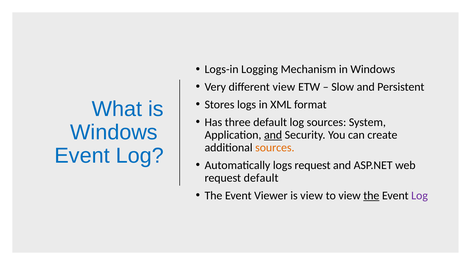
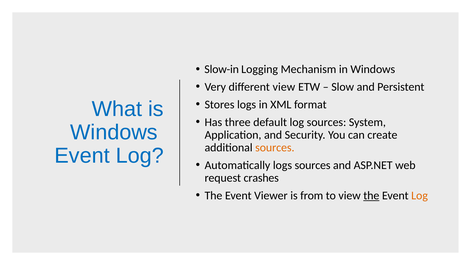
Logs-in: Logs-in -> Slow-in
and at (273, 135) underline: present -> none
logs request: request -> sources
request default: default -> crashes
is view: view -> from
Log at (420, 196) colour: purple -> orange
